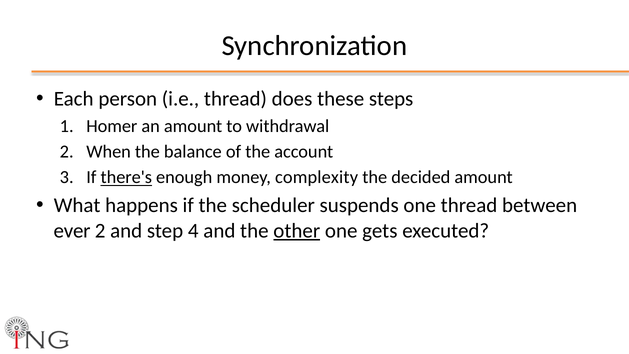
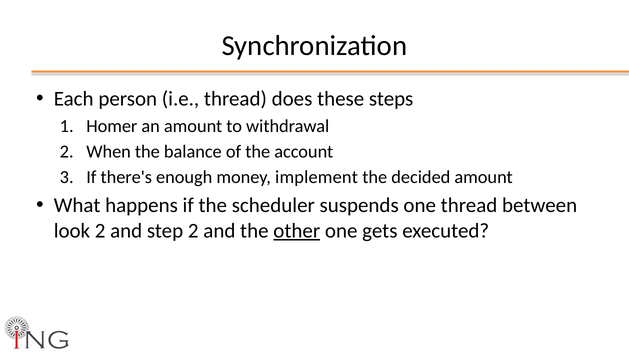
there's underline: present -> none
complexity: complexity -> implement
ever: ever -> look
step 4: 4 -> 2
